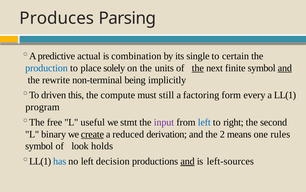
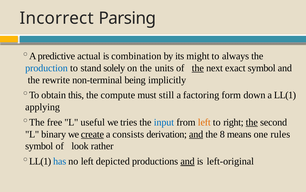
Produces: Produces -> Incorrect
single: single -> might
certain: certain -> always
place: place -> stand
finite: finite -> exact
and at (285, 68) underline: present -> none
driven: driven -> obtain
every: every -> down
program: program -> applying
stmt: stmt -> tries
input colour: purple -> blue
left at (204, 122) colour: blue -> orange
the at (252, 122) underline: none -> present
reduced: reduced -> consists
and at (196, 134) underline: none -> present
2: 2 -> 8
holds: holds -> rather
decision: decision -> depicted
left-sources: left-sources -> left-original
